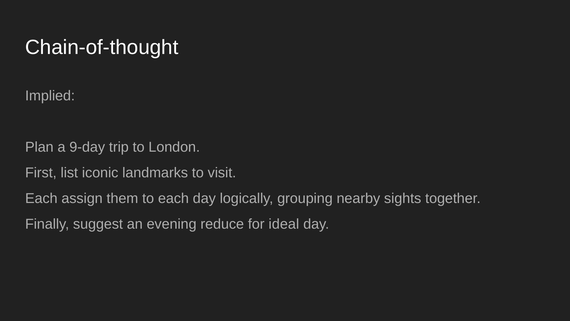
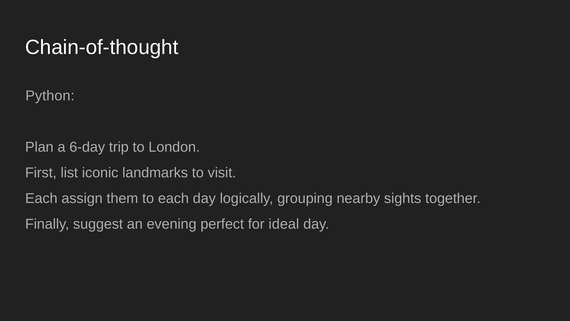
Implied: Implied -> Python
9-day: 9-day -> 6-day
reduce: reduce -> perfect
